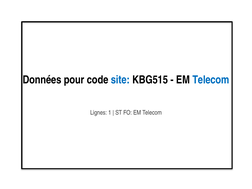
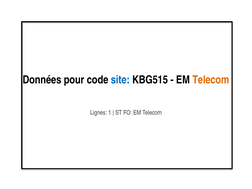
Telecom at (211, 80) colour: blue -> orange
